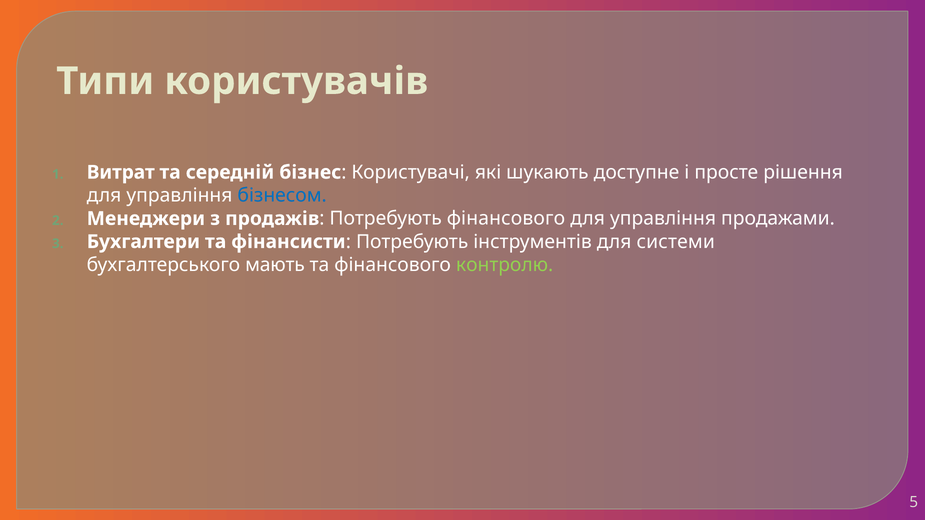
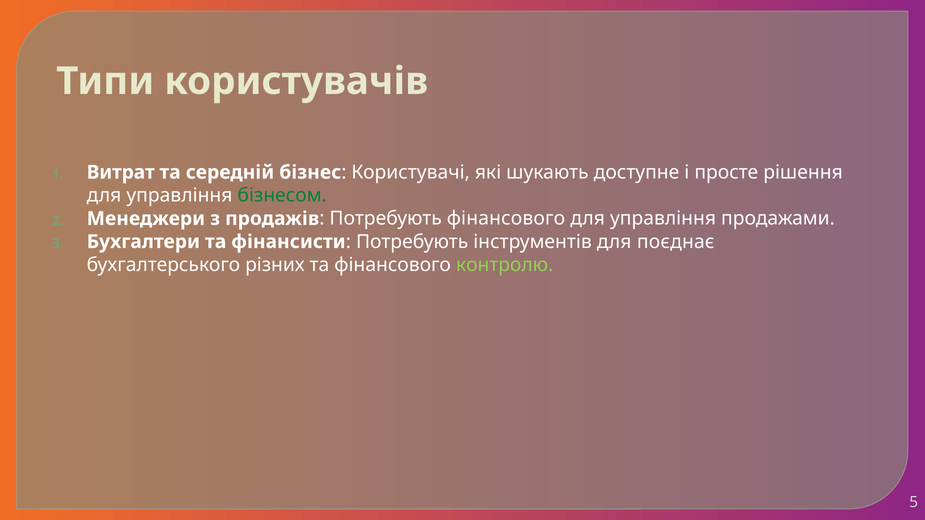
бізнесом colour: blue -> green
системи: системи -> поєднає
мають: мають -> різних
